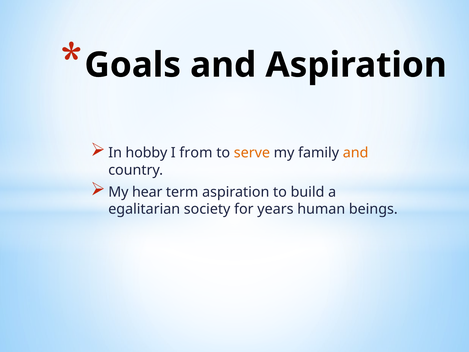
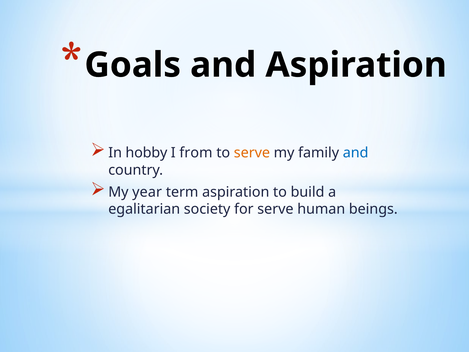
and at (356, 153) colour: orange -> blue
hear: hear -> year
for years: years -> serve
